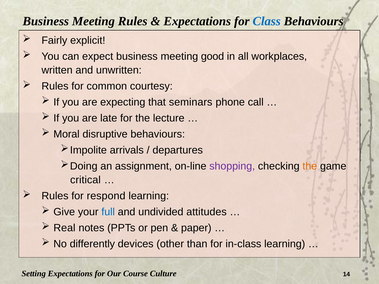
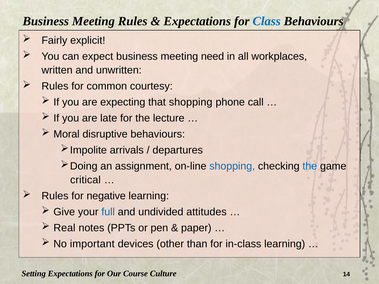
good: good -> need
that seminars: seminars -> shopping
shopping at (232, 166) colour: purple -> blue
the at (310, 166) colour: orange -> blue
respond: respond -> negative
differently: differently -> important
